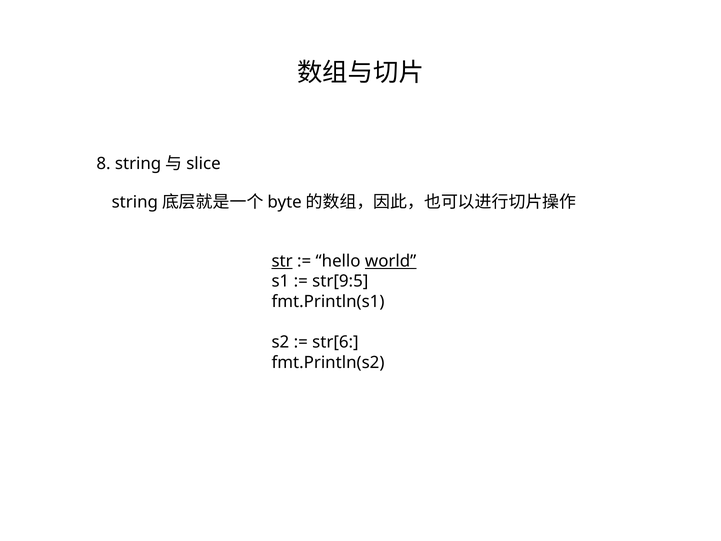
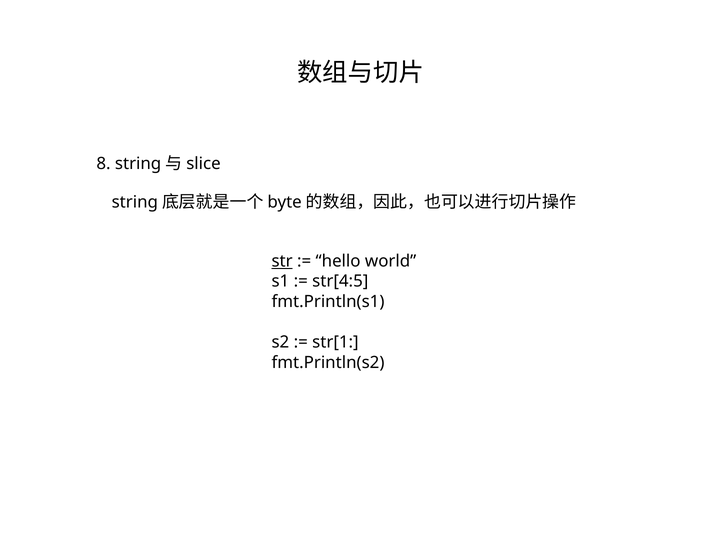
world underline: present -> none
str[9:5: str[9:5 -> str[4:5
str[6: str[6 -> str[1
